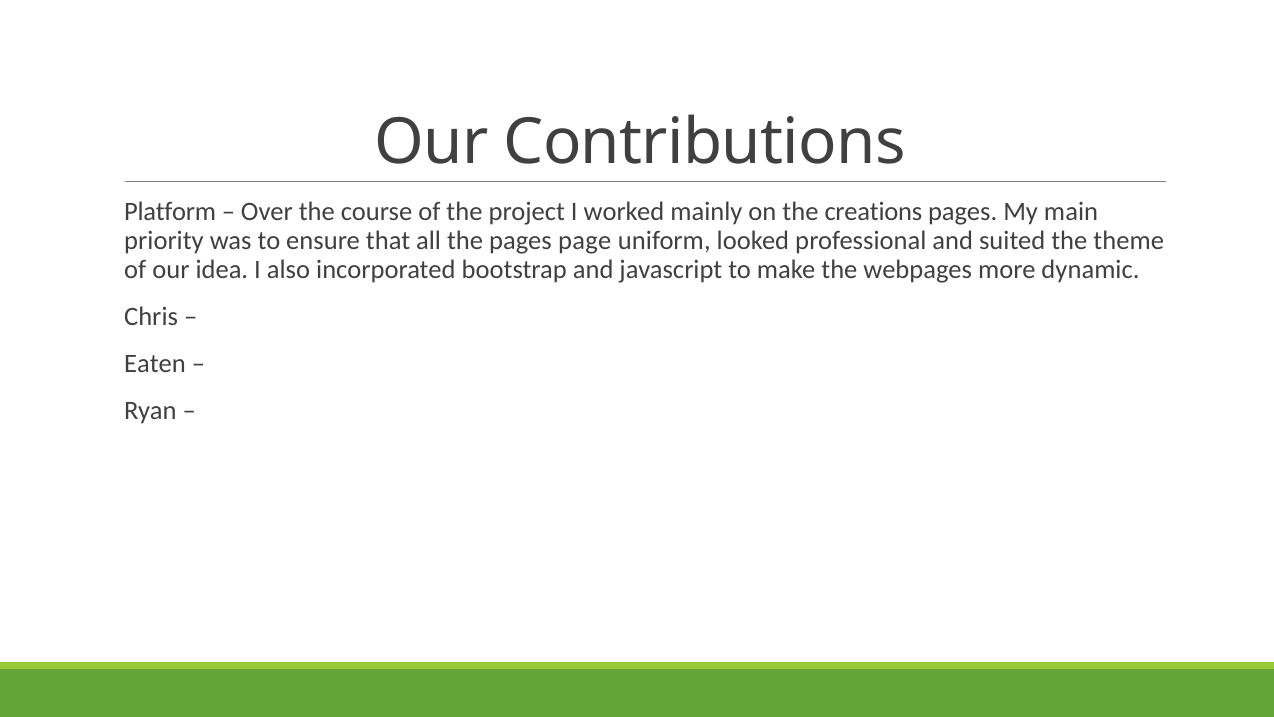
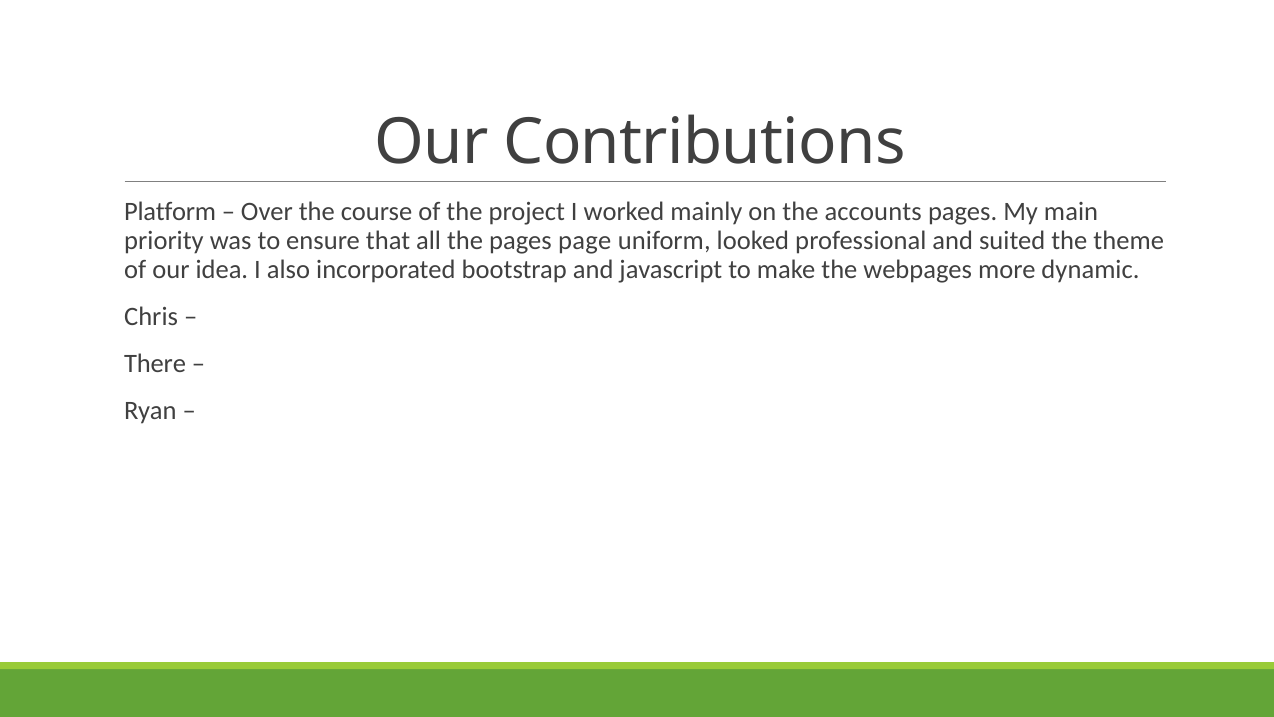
creations: creations -> accounts
Eaten: Eaten -> There
